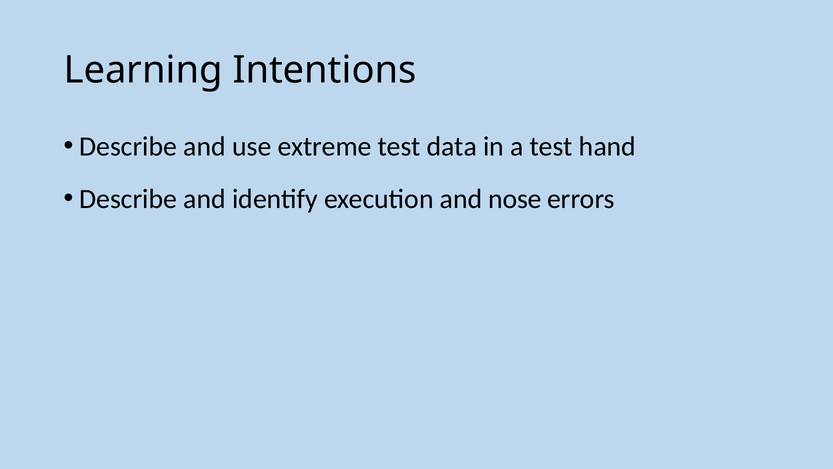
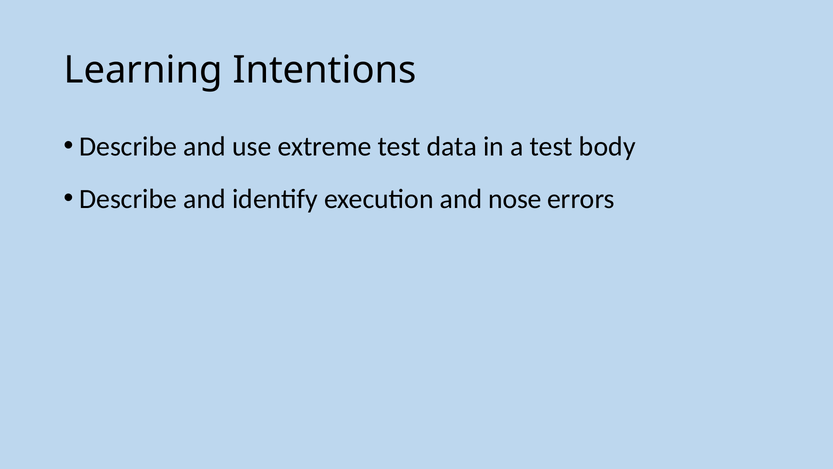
hand: hand -> body
